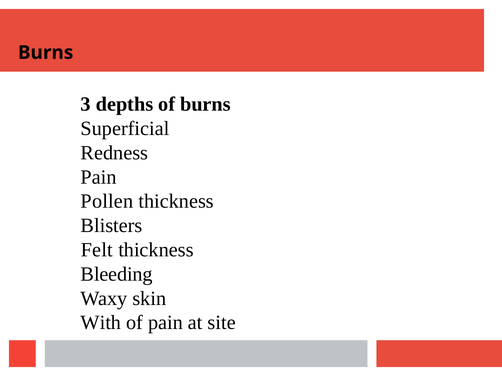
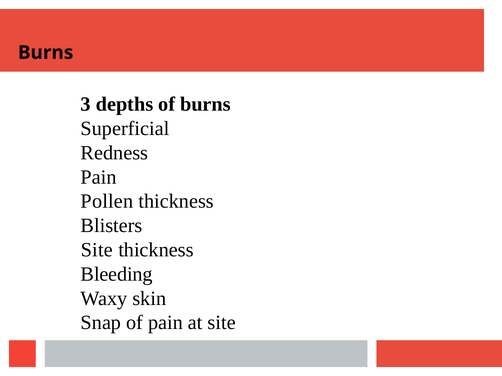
Felt at (97, 250): Felt -> Site
With: With -> Snap
